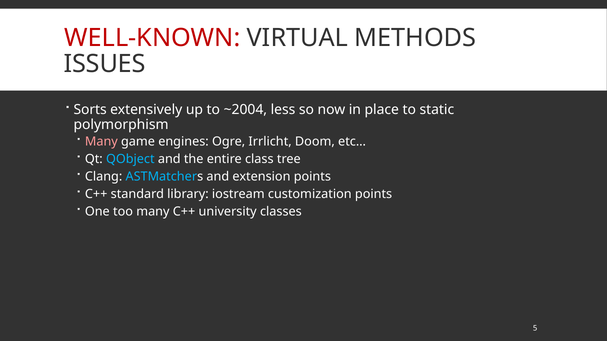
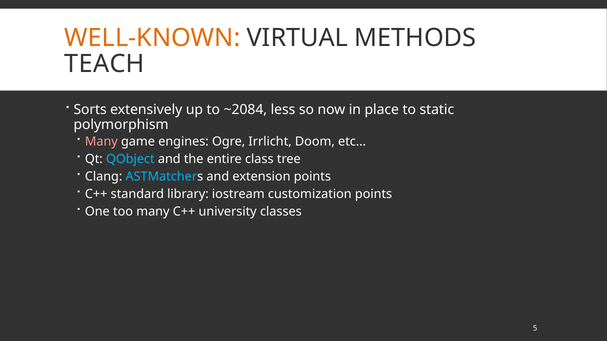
WELL-KNOWN colour: red -> orange
ISSUES: ISSUES -> TEACH
~2004: ~2004 -> ~2084
